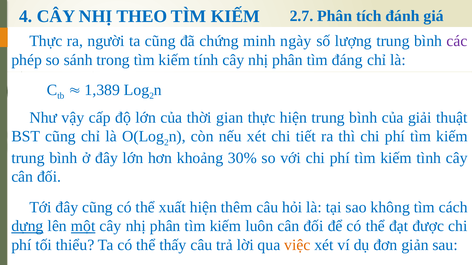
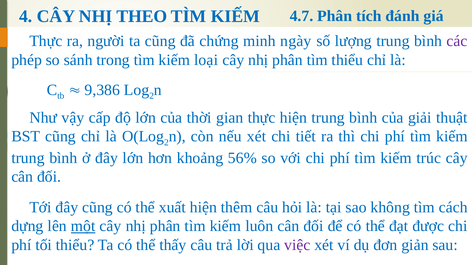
2.7: 2.7 -> 4.7
tính: tính -> loại
tìm đáng: đáng -> thiểu
1,389: 1,389 -> 9,386
30%: 30% -> 56%
tình: tình -> trúc
dựng underline: present -> none
việc colour: orange -> purple
